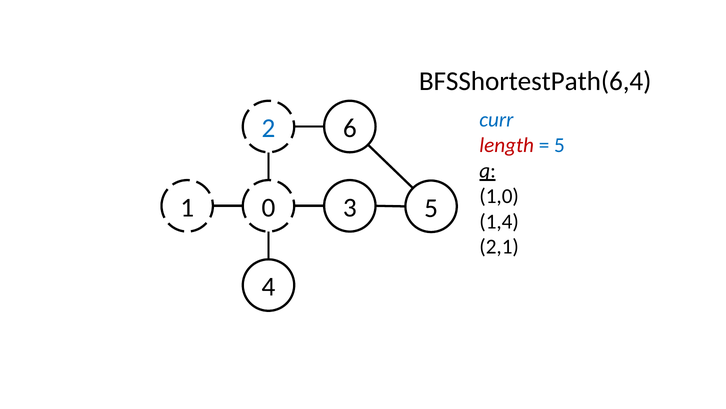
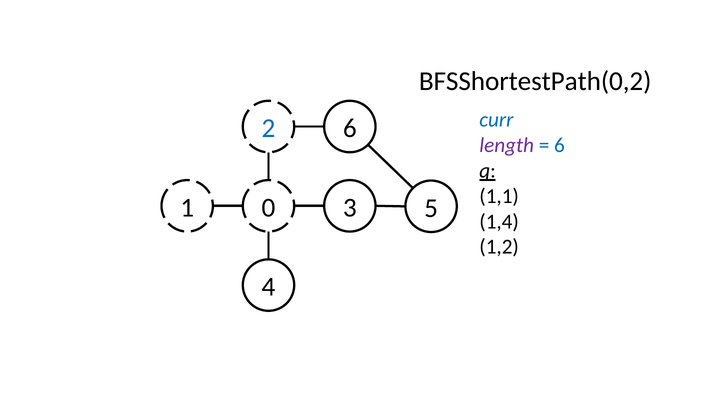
BFSShortestPath(6,4: BFSShortestPath(6,4 -> BFSShortestPath(0,2
length colour: red -> purple
5 at (559, 145): 5 -> 6
1,0: 1,0 -> 1,1
2,1: 2,1 -> 1,2
